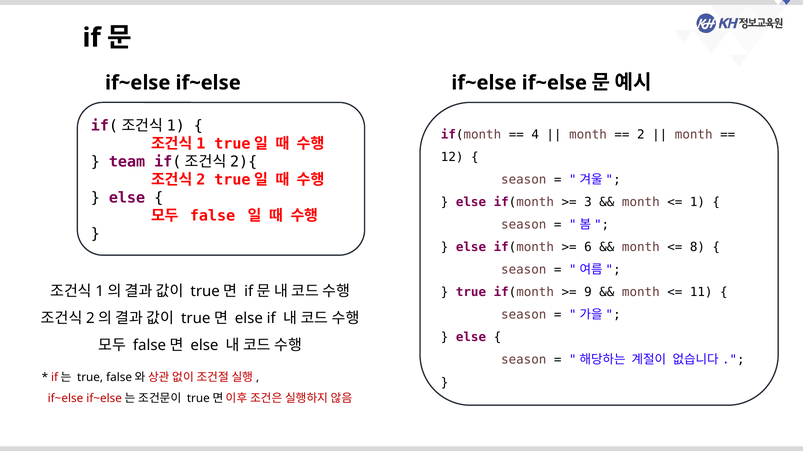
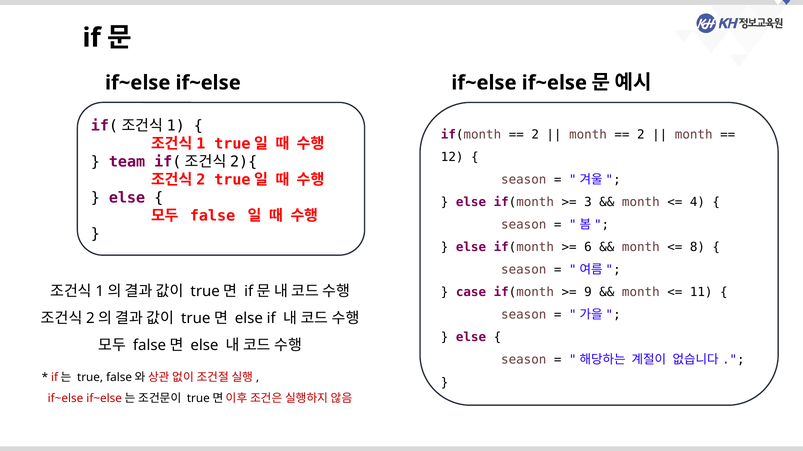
4 at (535, 135): 4 -> 2
1: 1 -> 4
true at (471, 293): true -> case
